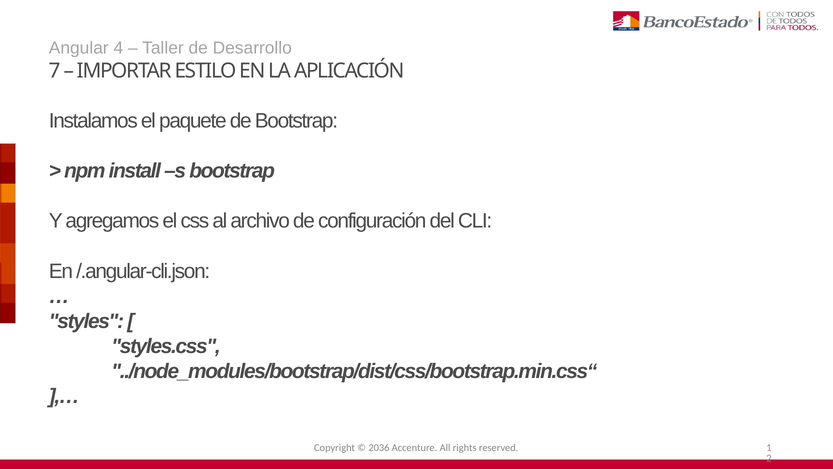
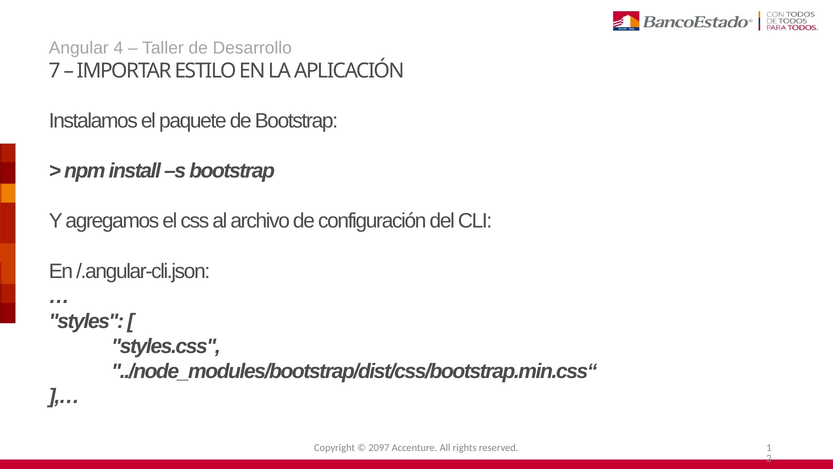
2036: 2036 -> 2097
